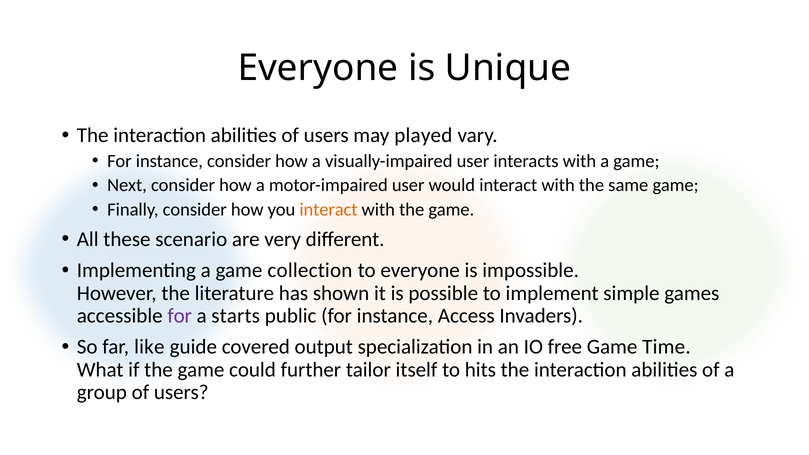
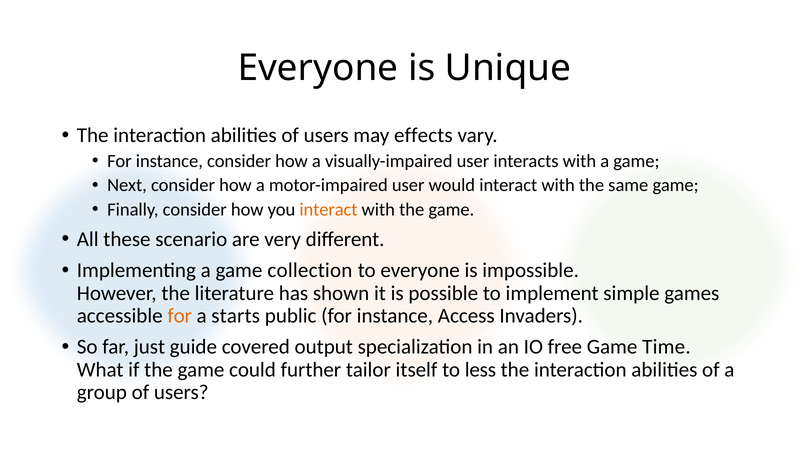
played: played -> effects
for at (180, 316) colour: purple -> orange
like: like -> just
hits: hits -> less
